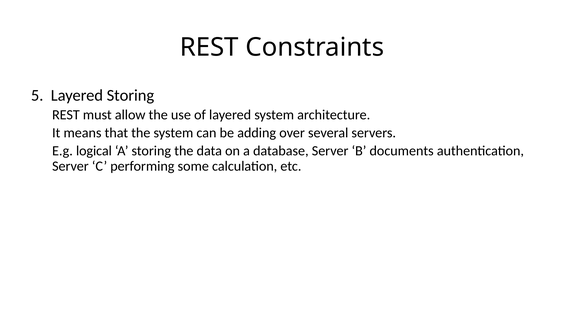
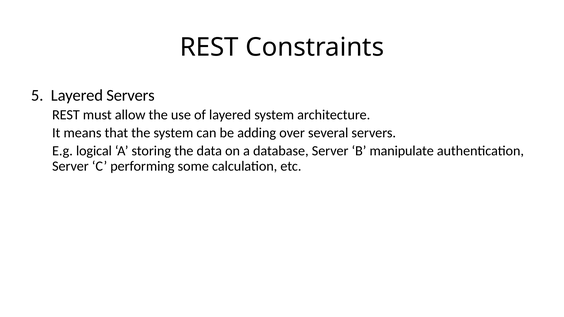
Layered Storing: Storing -> Servers
documents: documents -> manipulate
